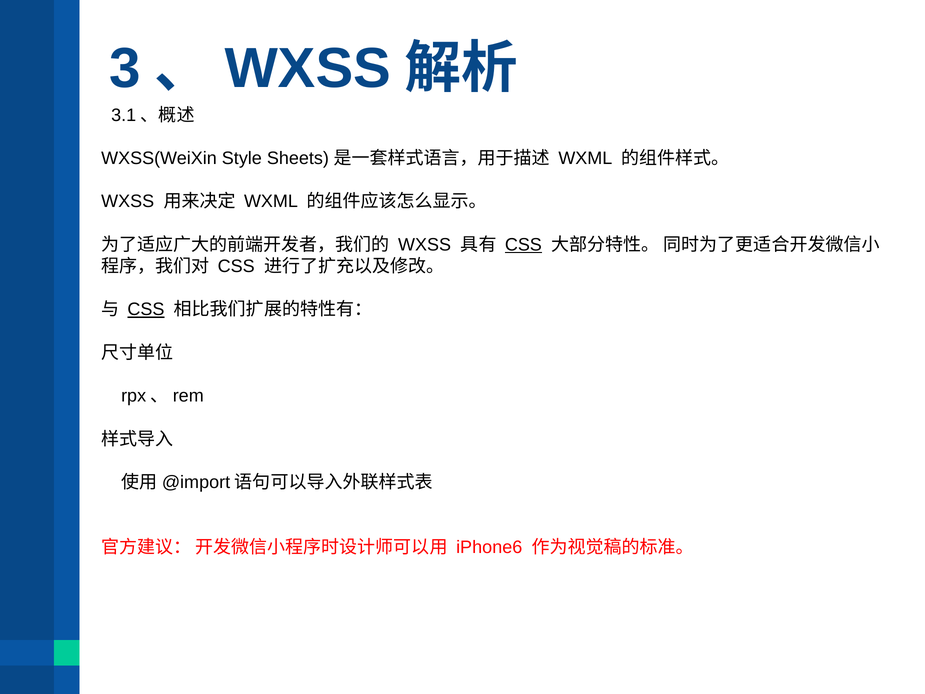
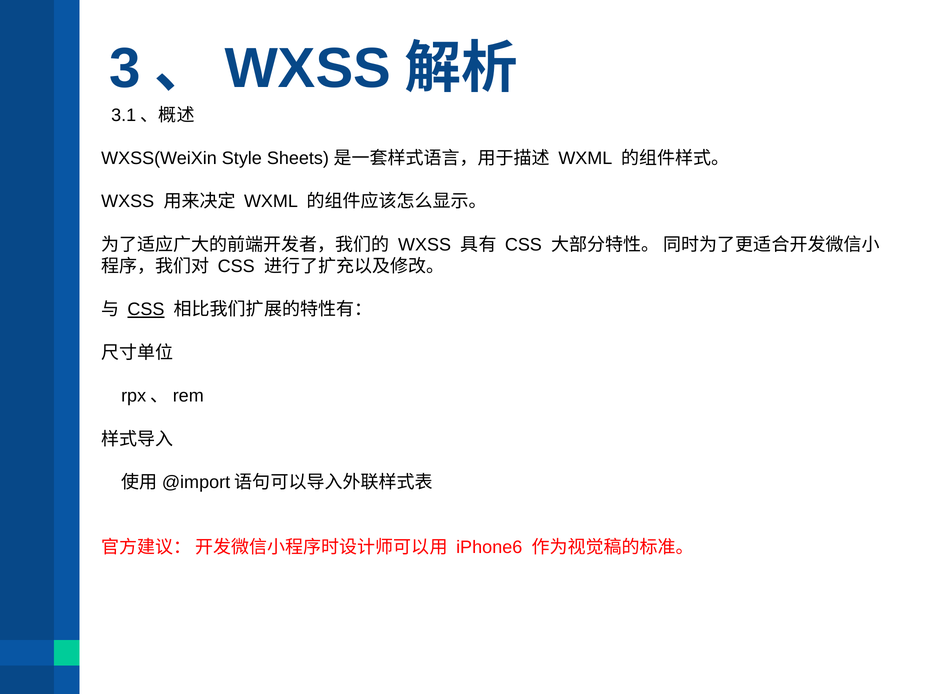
CSS at (523, 245) underline: present -> none
